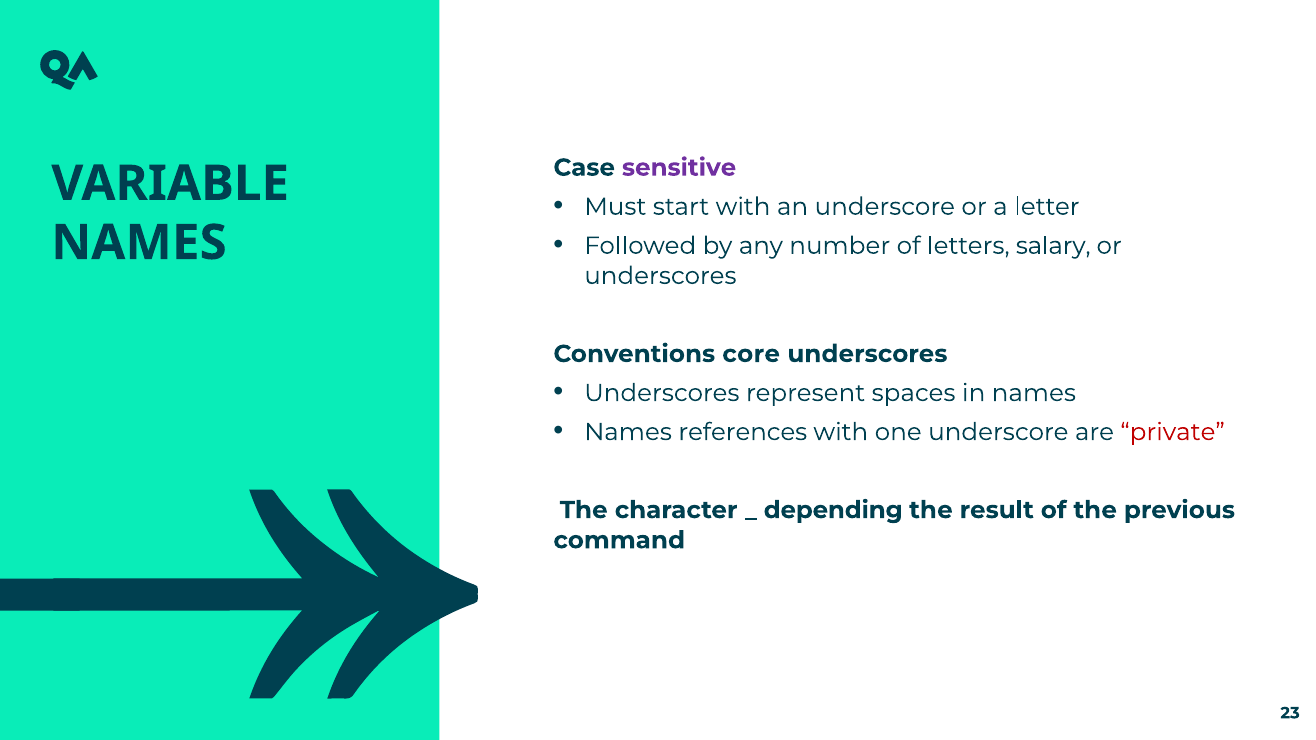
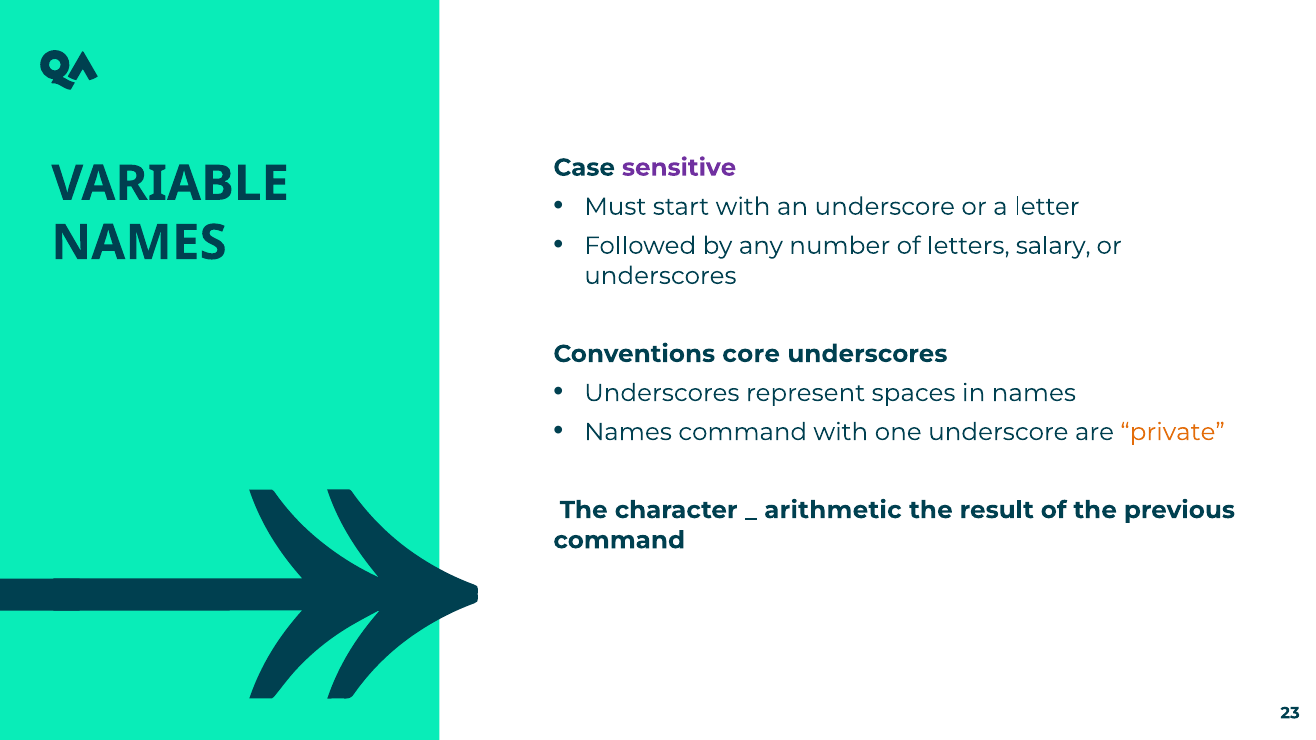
Names references: references -> command
private colour: red -> orange
depending: depending -> arithmetic
